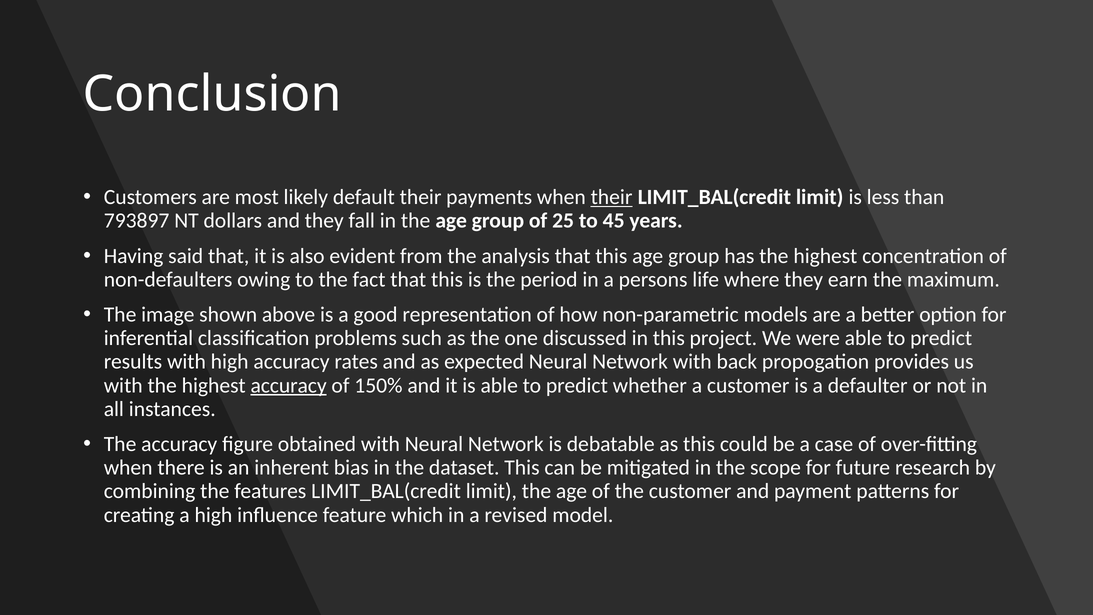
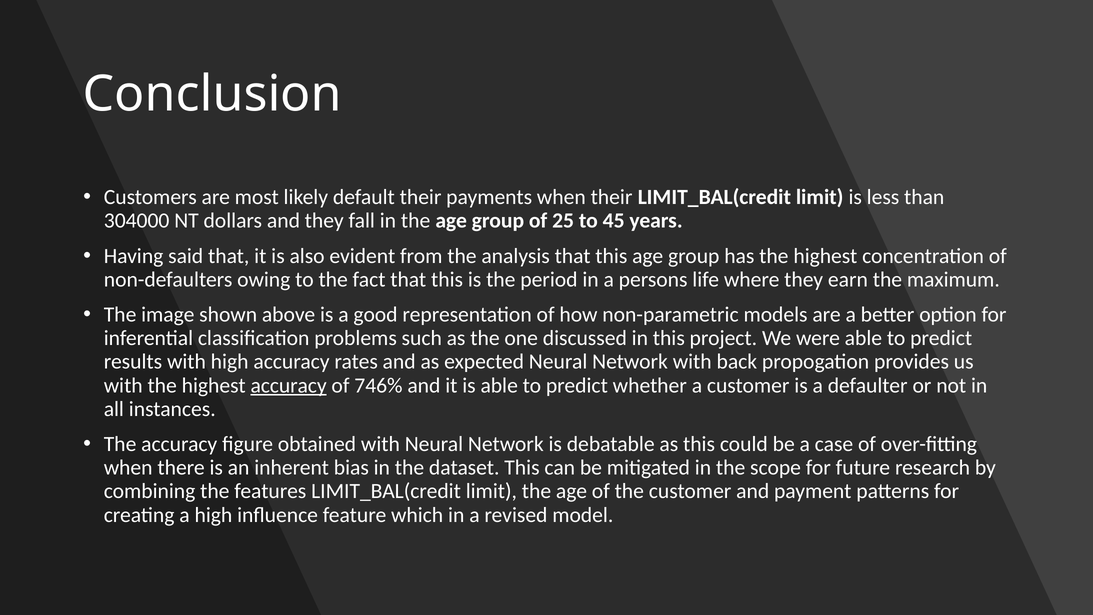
their at (612, 197) underline: present -> none
793897: 793897 -> 304000
150%: 150% -> 746%
